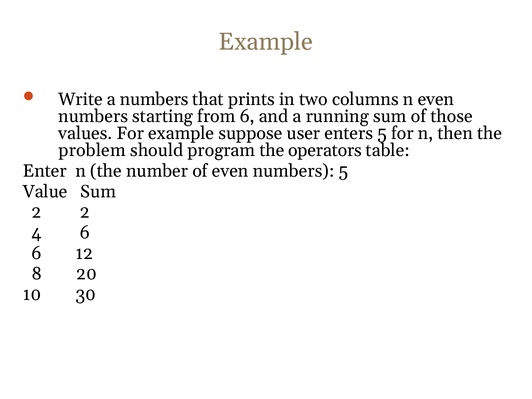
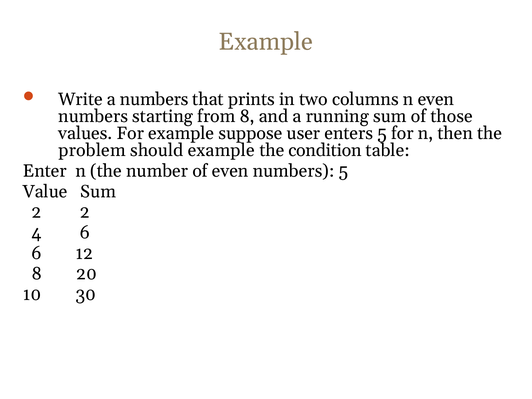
from 6: 6 -> 8
should program: program -> example
operators: operators -> condition
